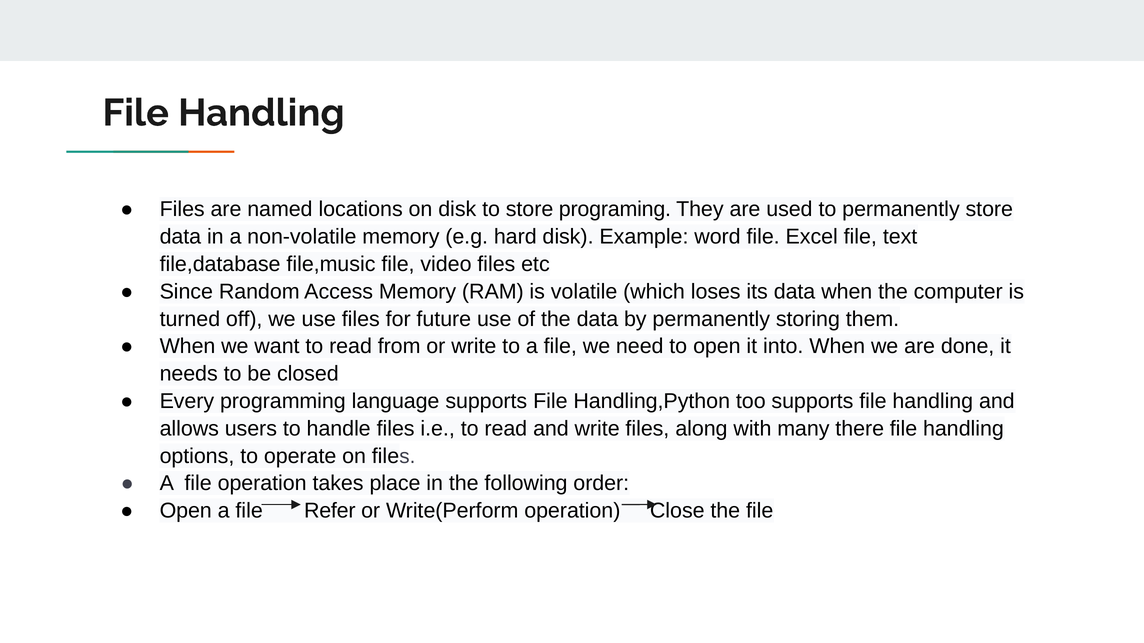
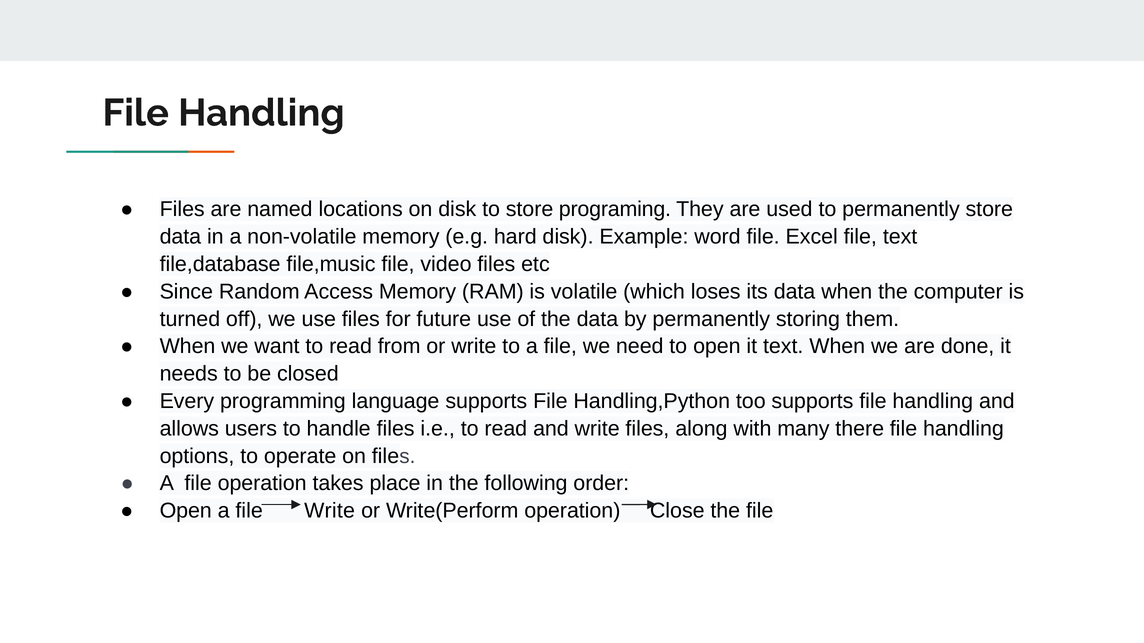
it into: into -> text
file Refer: Refer -> Write
